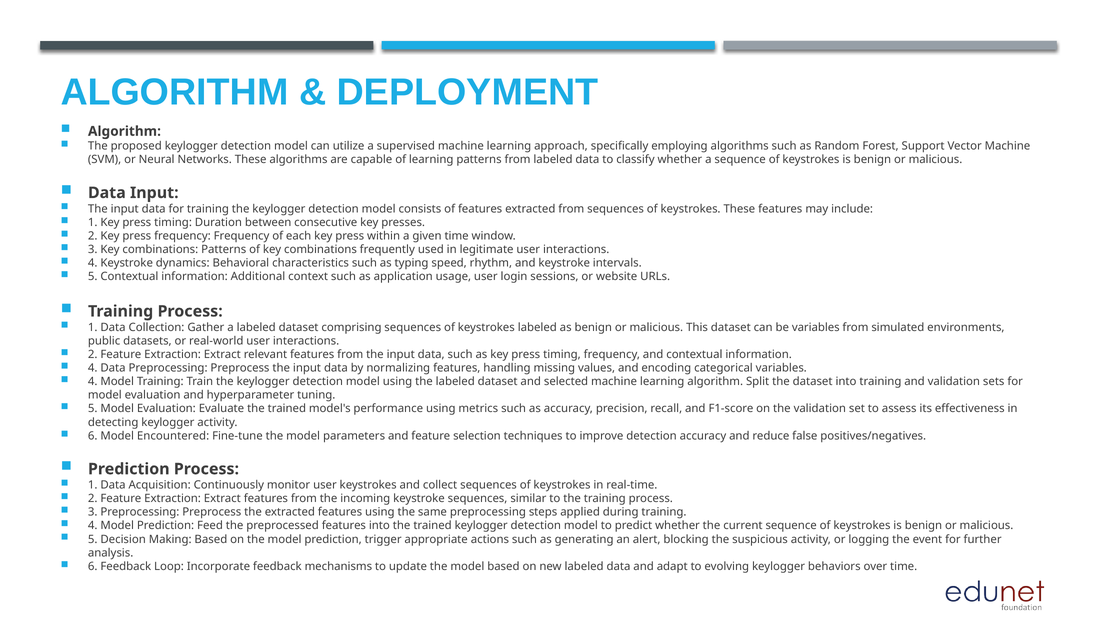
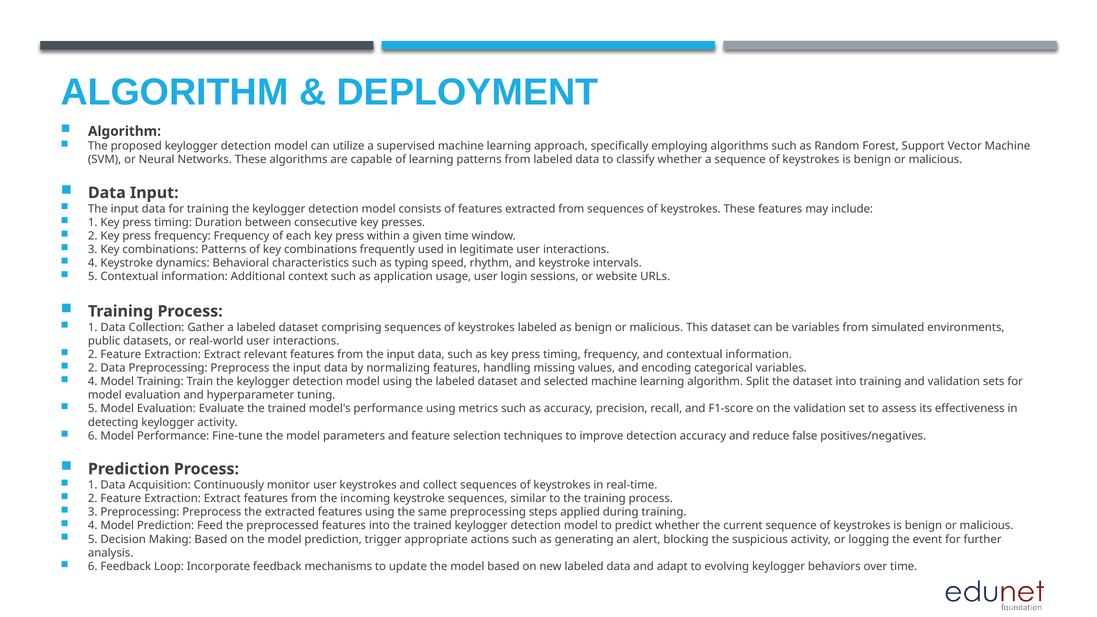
4 at (93, 368): 4 -> 2
Model Encountered: Encountered -> Performance
